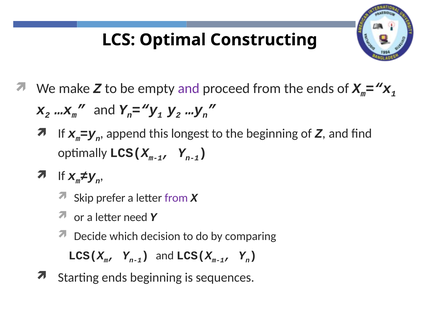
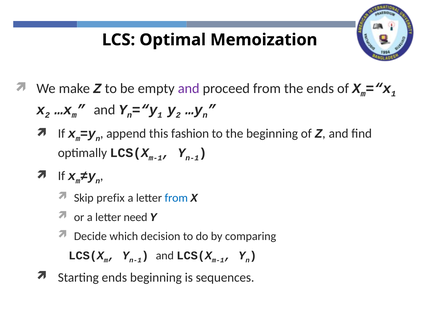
Constructing: Constructing -> Memoization
longest: longest -> fashion
prefer: prefer -> prefix
from at (176, 198) colour: purple -> blue
